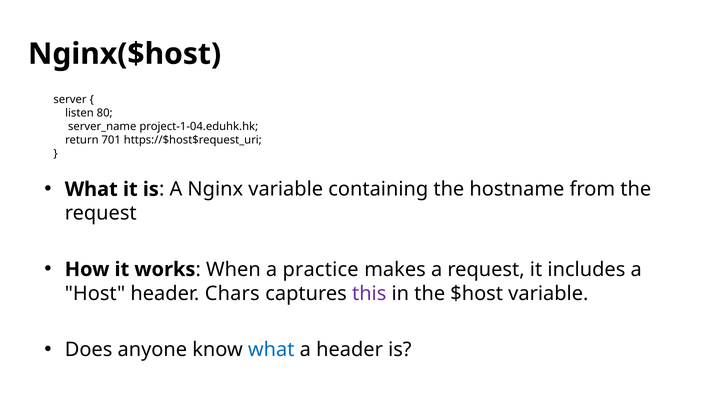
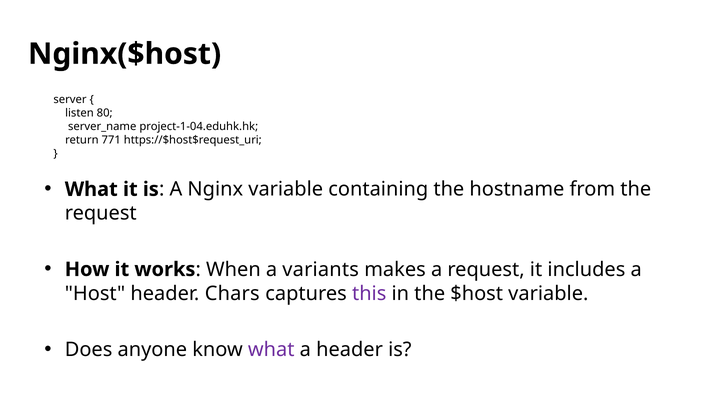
701: 701 -> 771
practice: practice -> variants
what at (271, 350) colour: blue -> purple
